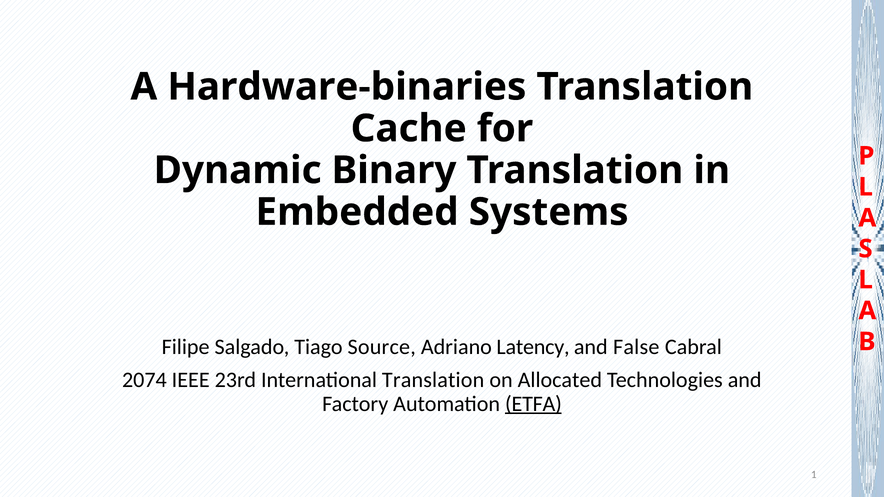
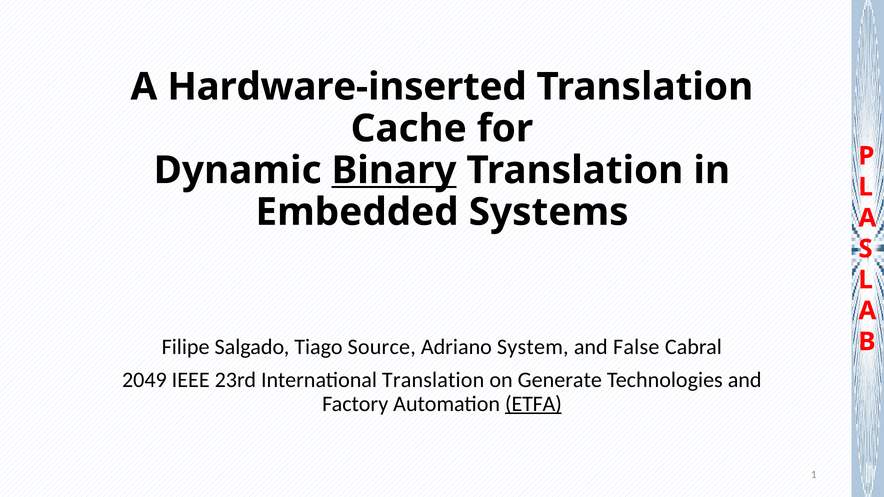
Hardware-binaries: Hardware-binaries -> Hardware-inserted
Binary underline: none -> present
Latency: Latency -> System
2074: 2074 -> 2049
Allocated: Allocated -> Generate
